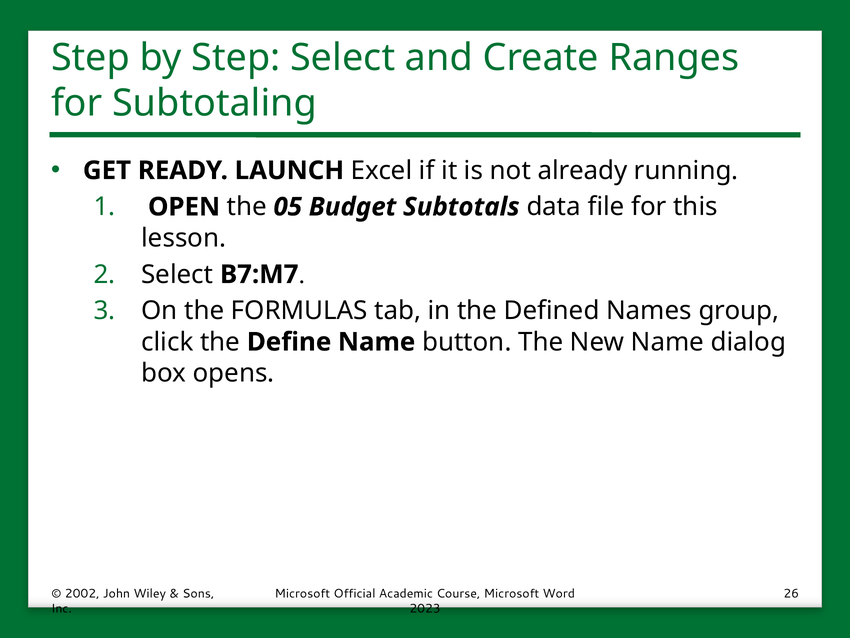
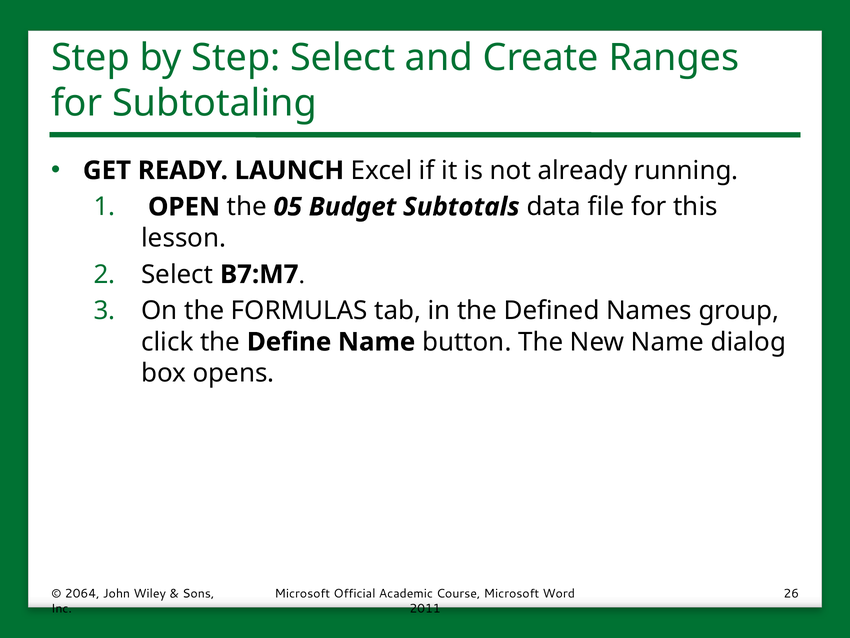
2002: 2002 -> 2064
2023: 2023 -> 2011
